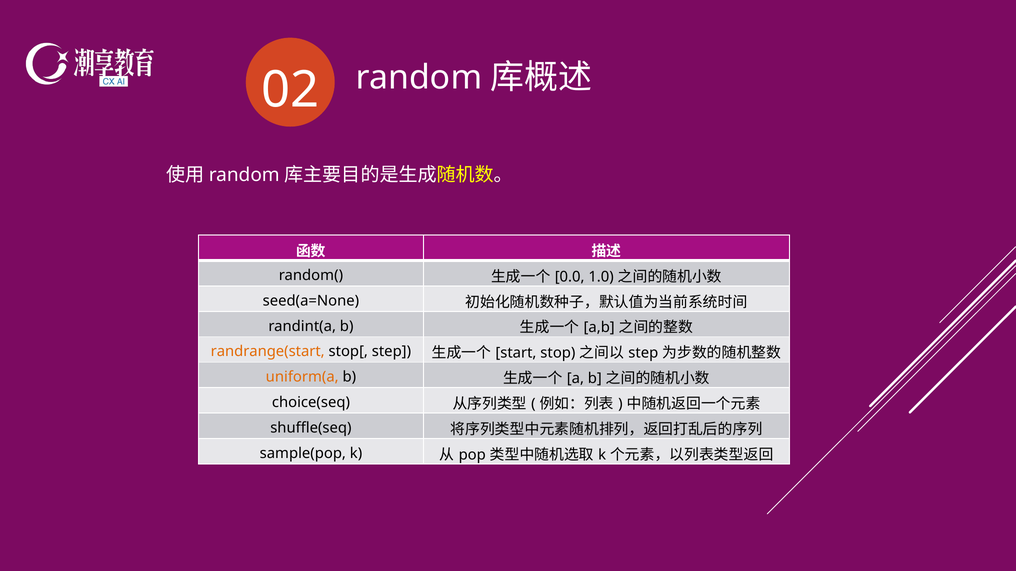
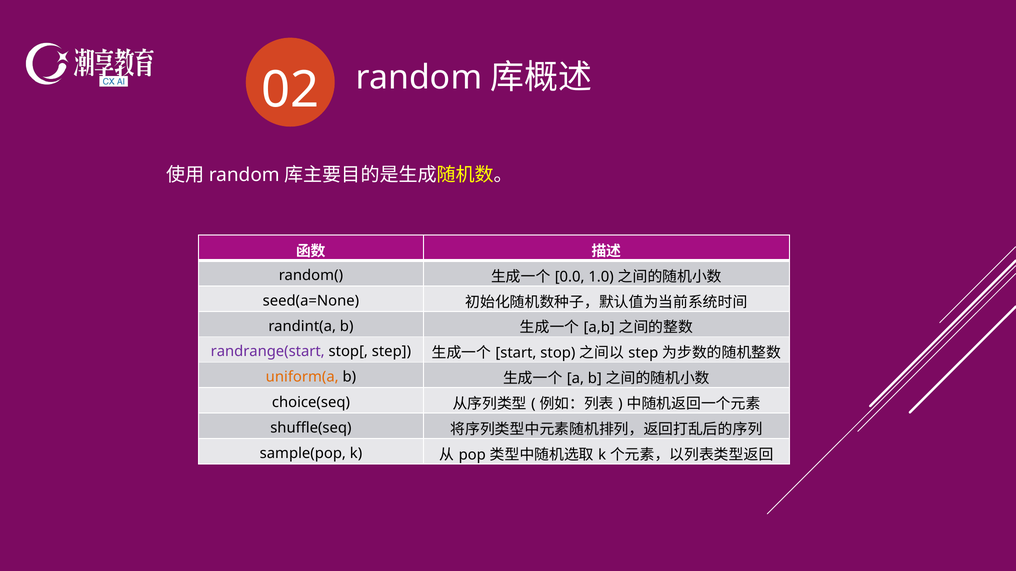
randrange(start colour: orange -> purple
